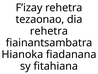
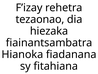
rehetra at (49, 31): rehetra -> hiezaka
